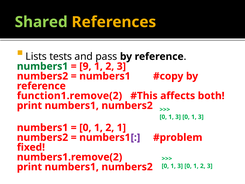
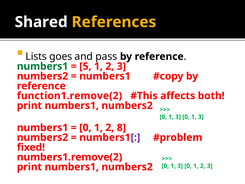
Shared colour: light green -> white
tests: tests -> goes
9: 9 -> 5
2 1: 1 -> 8
